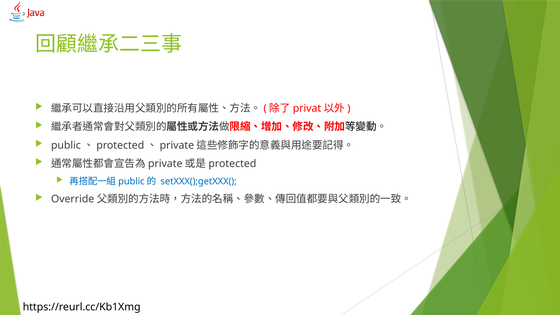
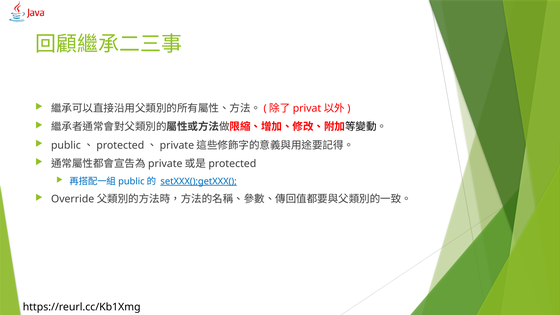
setXXX();getXXX( underline: none -> present
